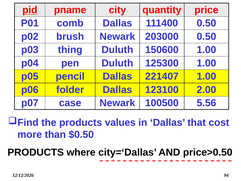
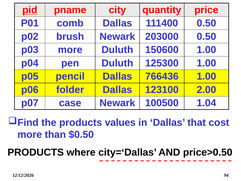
p03 thing: thing -> more
221407: 221407 -> 766436
5.56: 5.56 -> 1.04
